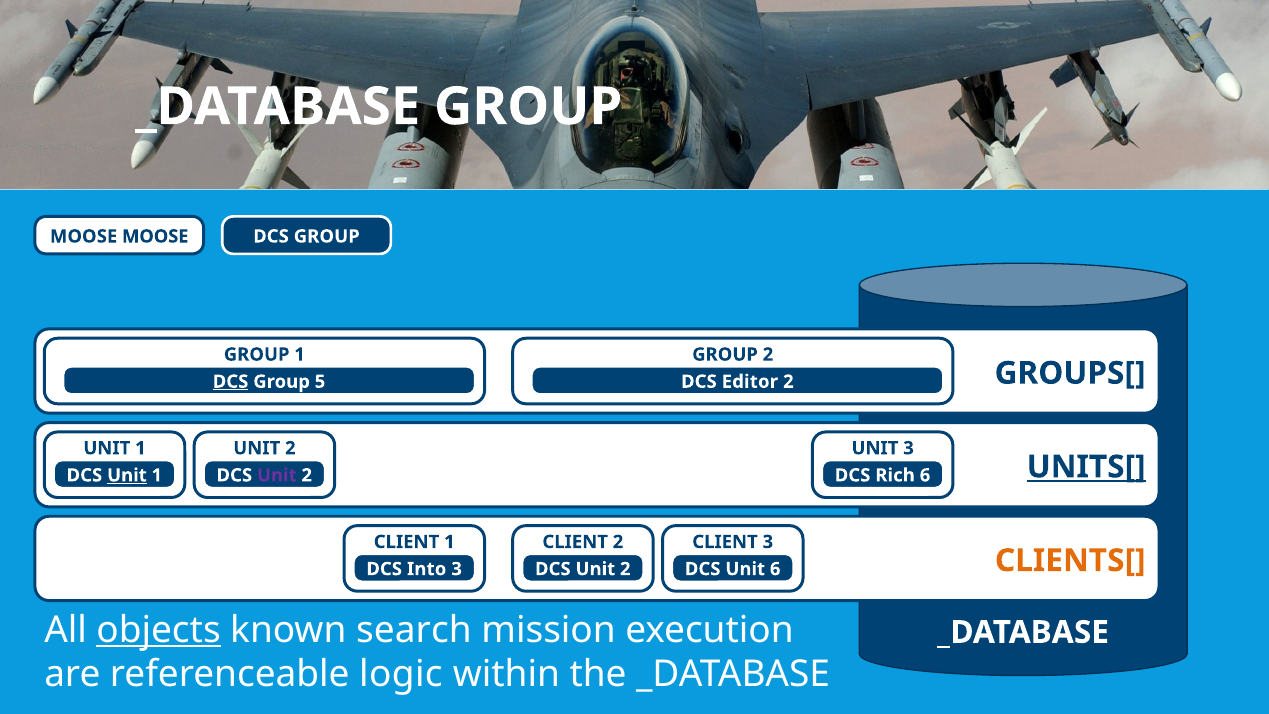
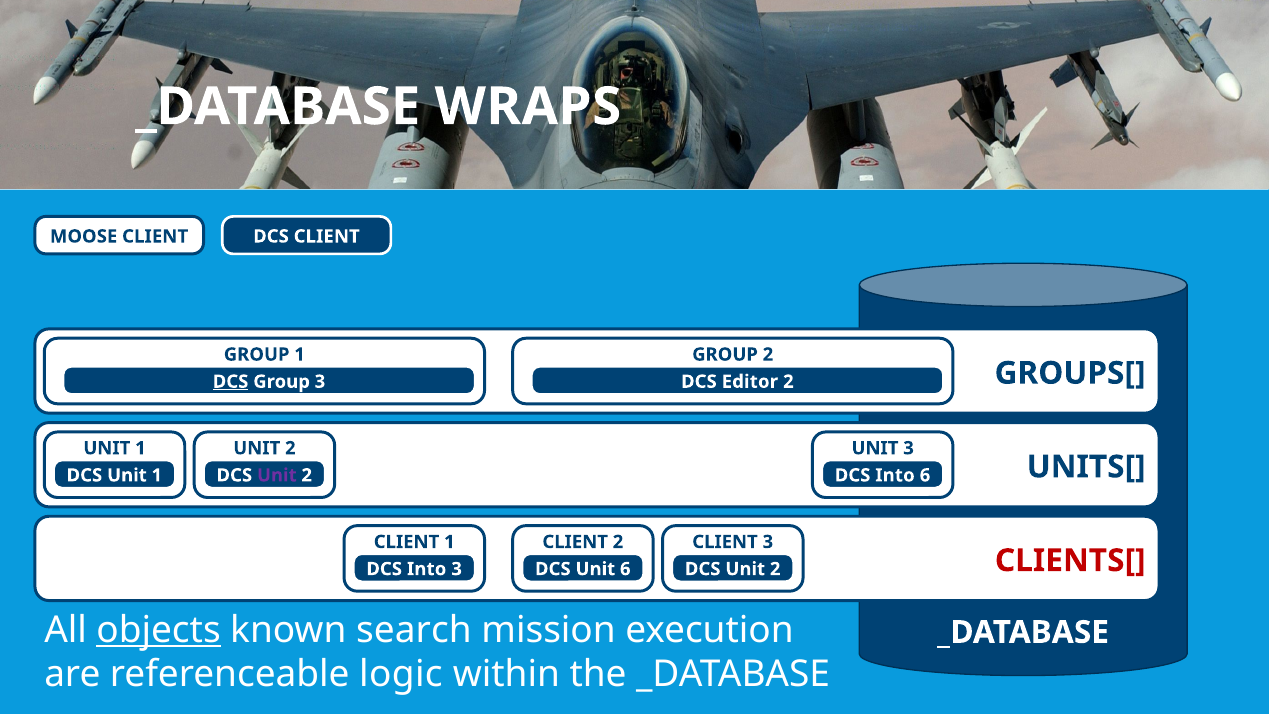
_DATABASE GROUP: GROUP -> WRAPS
MOOSE MOOSE: MOOSE -> CLIENT
GROUP at (327, 236): GROUP -> CLIENT
Group 5: 5 -> 3
UNITS[ underline: present -> none
Unit at (127, 475) underline: present -> none
Rich at (895, 475): Rich -> Into
CLIENTS[ colour: orange -> red
2 at (625, 569): 2 -> 6
6 at (775, 569): 6 -> 2
